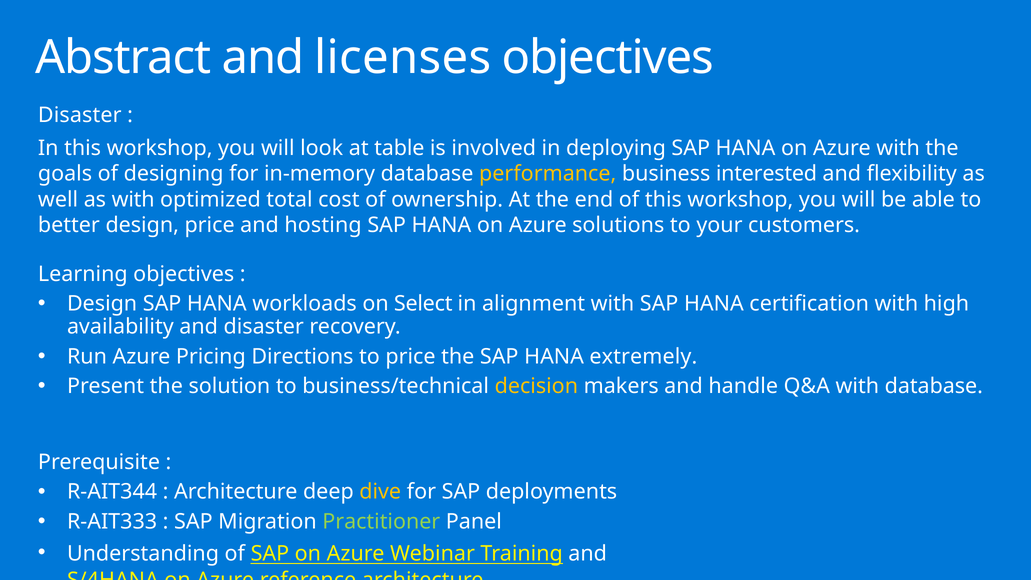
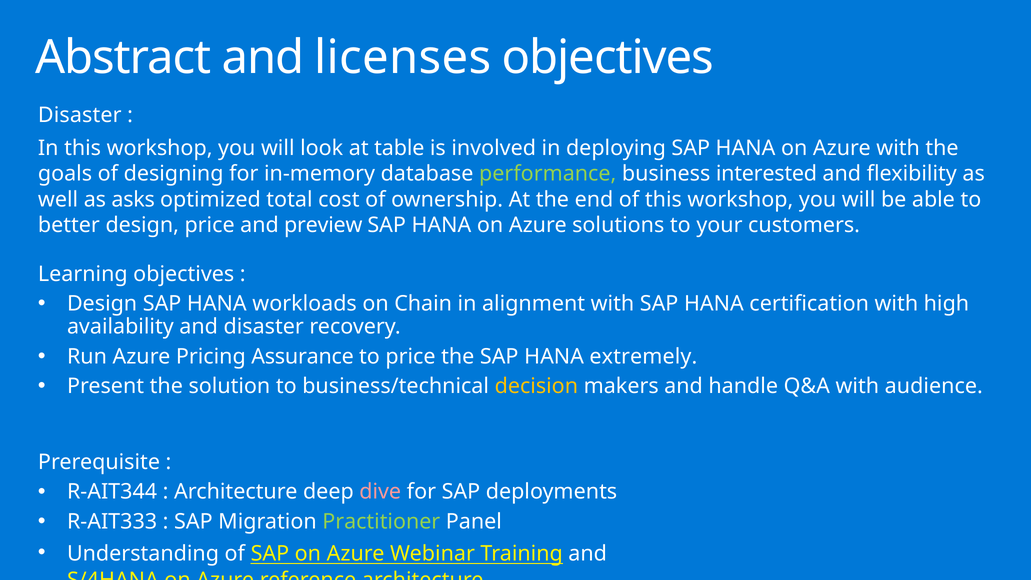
performance colour: yellow -> light green
as with: with -> asks
hosting: hosting -> preview
Select: Select -> Chain
Directions: Directions -> Assurance
with database: database -> audience
dive colour: yellow -> pink
